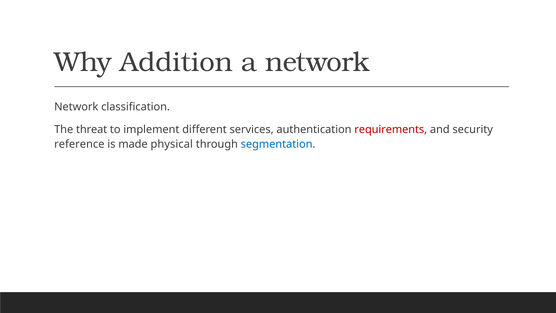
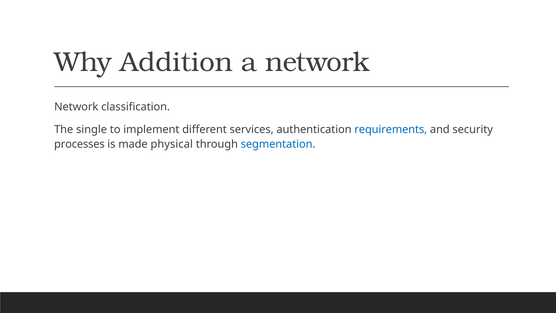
threat: threat -> single
requirements colour: red -> blue
reference: reference -> processes
